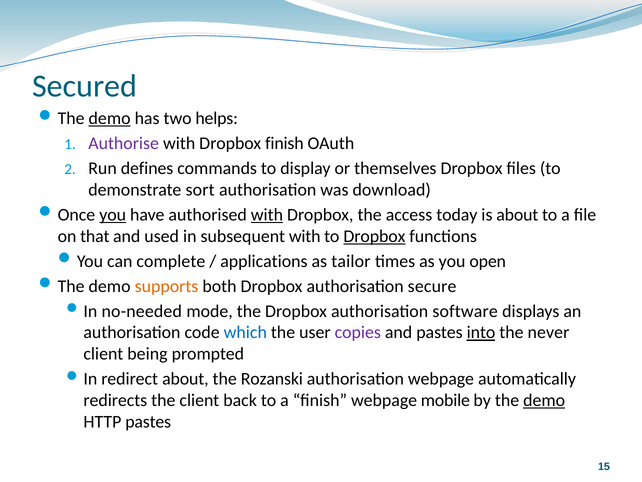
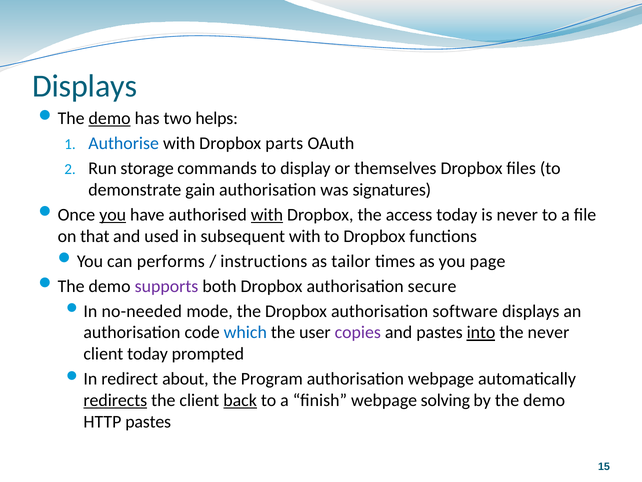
Secured at (85, 86): Secured -> Displays
Authorise colour: purple -> blue
Dropbox finish: finish -> parts
defines: defines -> storage
sort: sort -> gain
download: download -> signatures
is about: about -> never
Dropbox at (374, 236) underline: present -> none
complete: complete -> performs
applications: applications -> instructions
open: open -> page
supports colour: orange -> purple
client being: being -> today
Rozanski: Rozanski -> Program
redirects underline: none -> present
back underline: none -> present
mobile: mobile -> solving
demo at (544, 400) underline: present -> none
